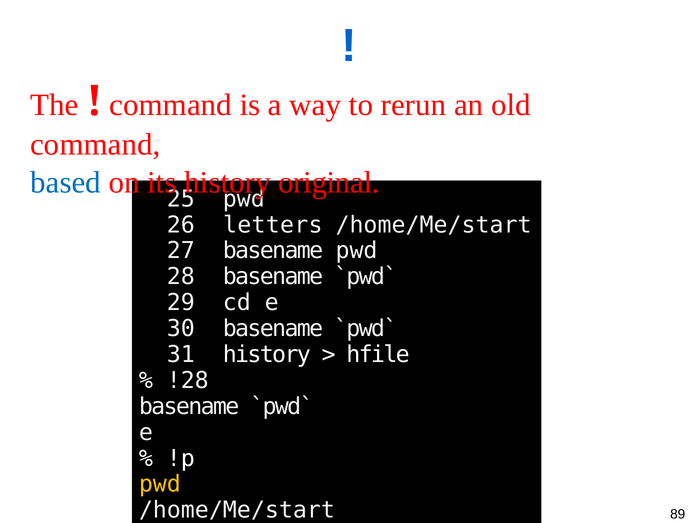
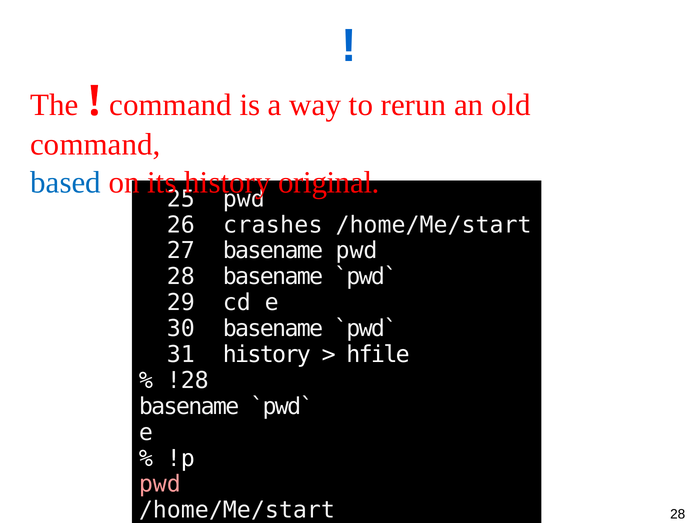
letters: letters -> crashes
pwd at (160, 485) colour: yellow -> pink
/home/Me/start 89: 89 -> 28
